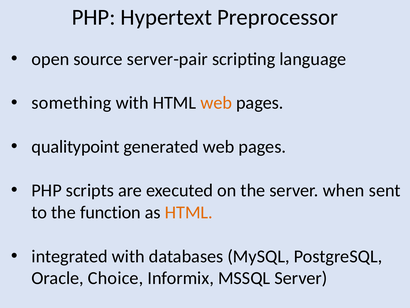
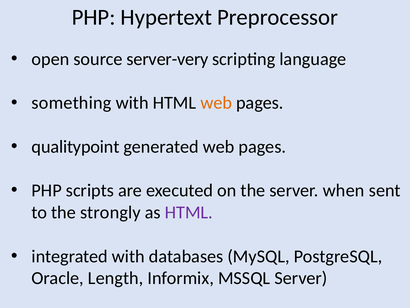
server-pair: server-pair -> server-very
function: function -> strongly
HTML at (189, 212) colour: orange -> purple
Choice: Choice -> Length
